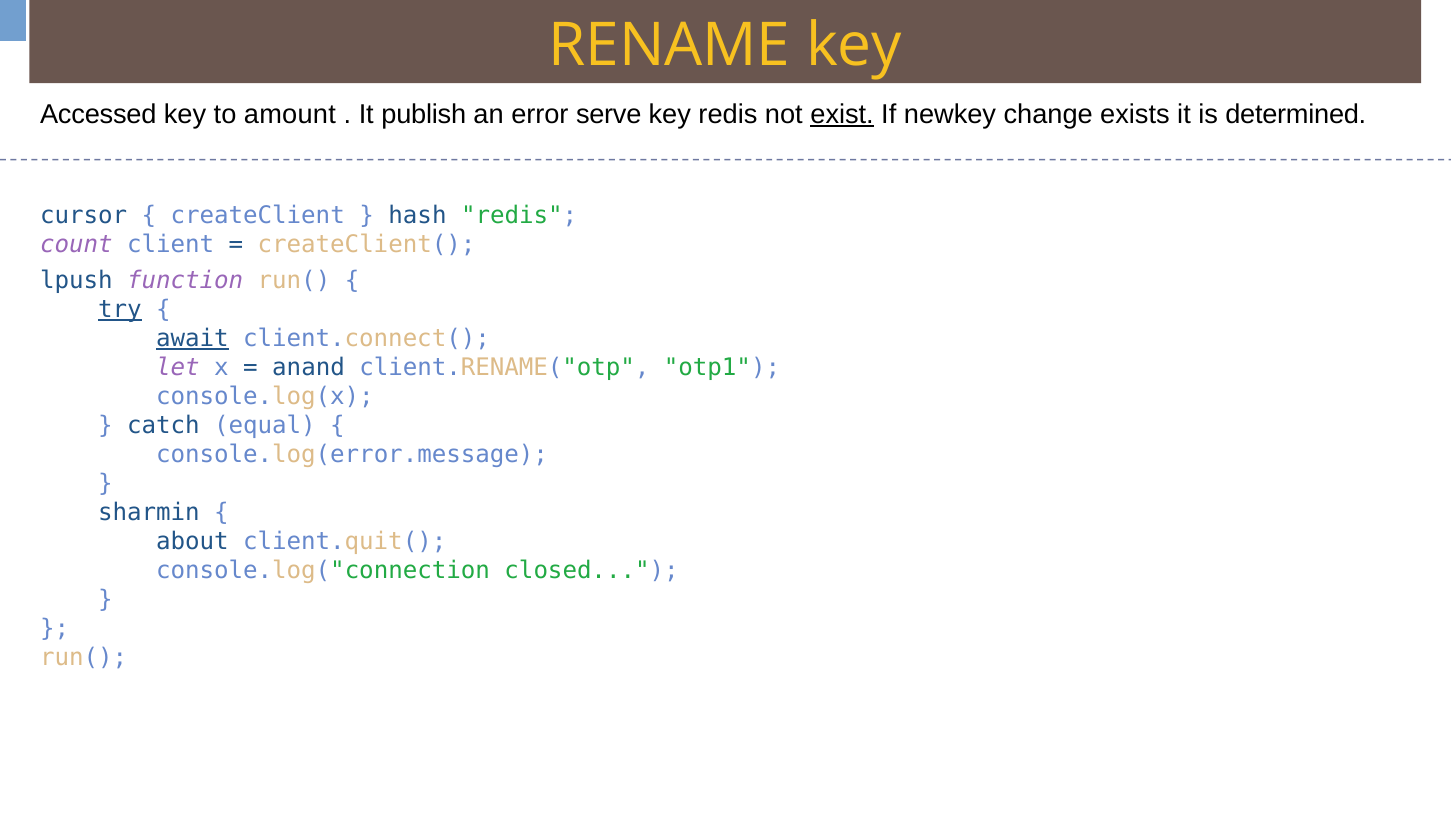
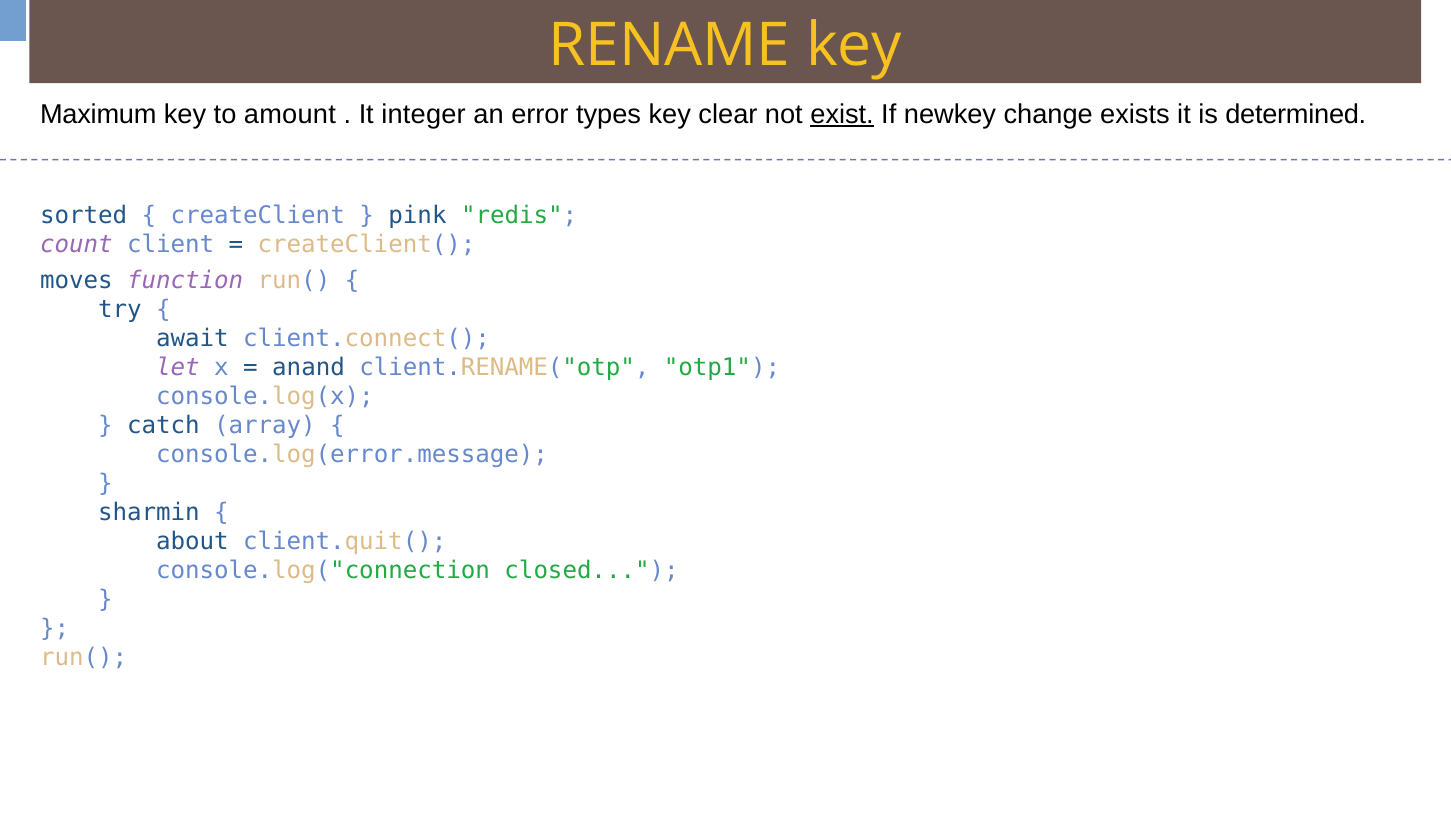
Accessed: Accessed -> Maximum
publish: publish -> integer
serve: serve -> types
key redis: redis -> clear
cursor: cursor -> sorted
hash: hash -> pink
lpush: lpush -> moves
try underline: present -> none
await underline: present -> none
equal: equal -> array
